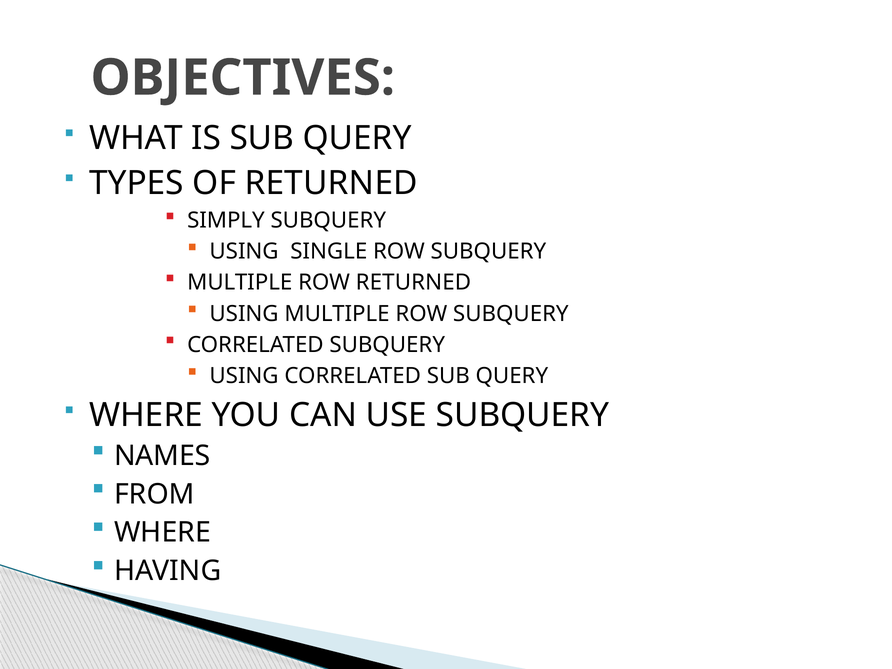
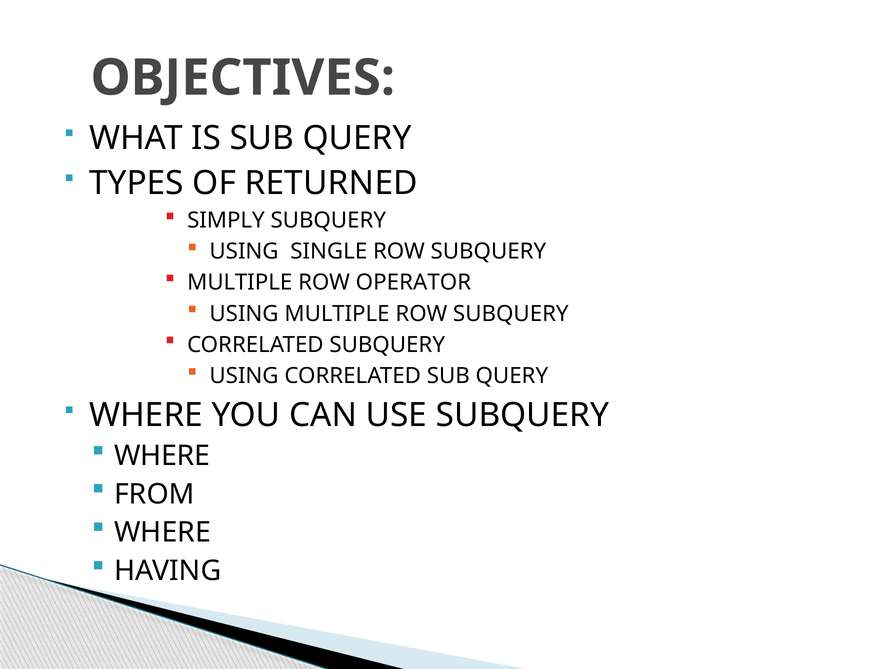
ROW RETURNED: RETURNED -> OPERATOR
NAMES at (162, 456): NAMES -> WHERE
